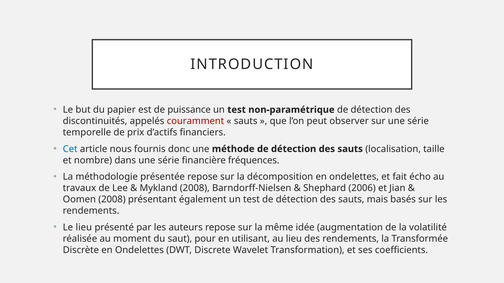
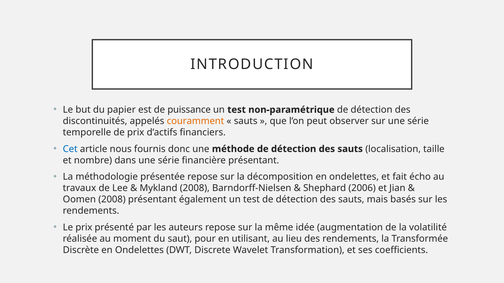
couramment colour: red -> orange
financière fréquences: fréquences -> présentant
Le lieu: lieu -> prix
